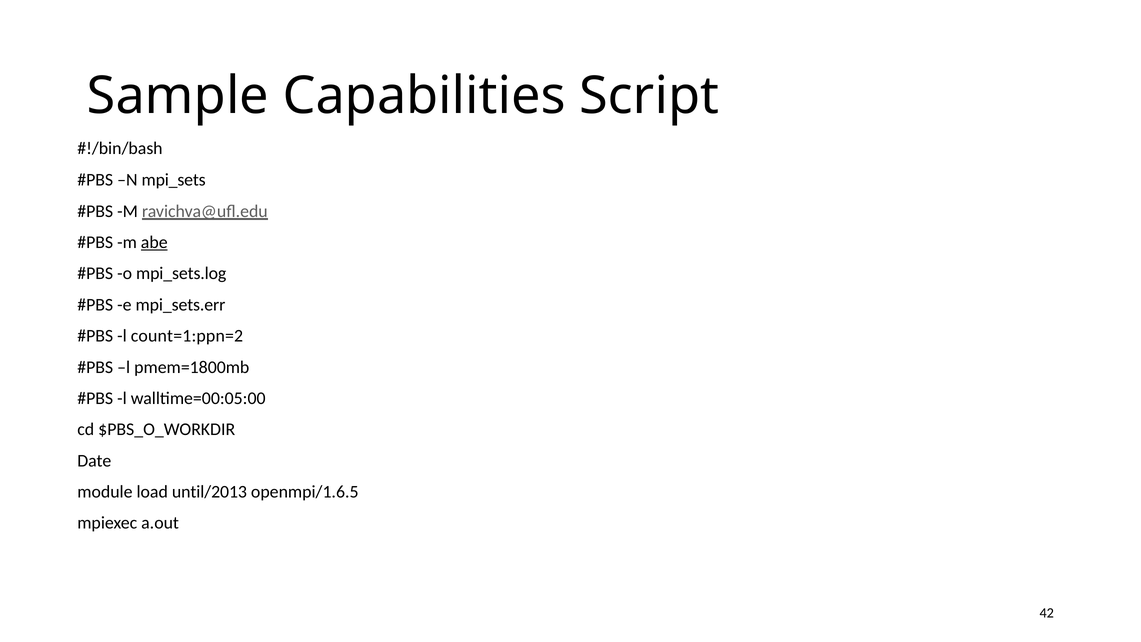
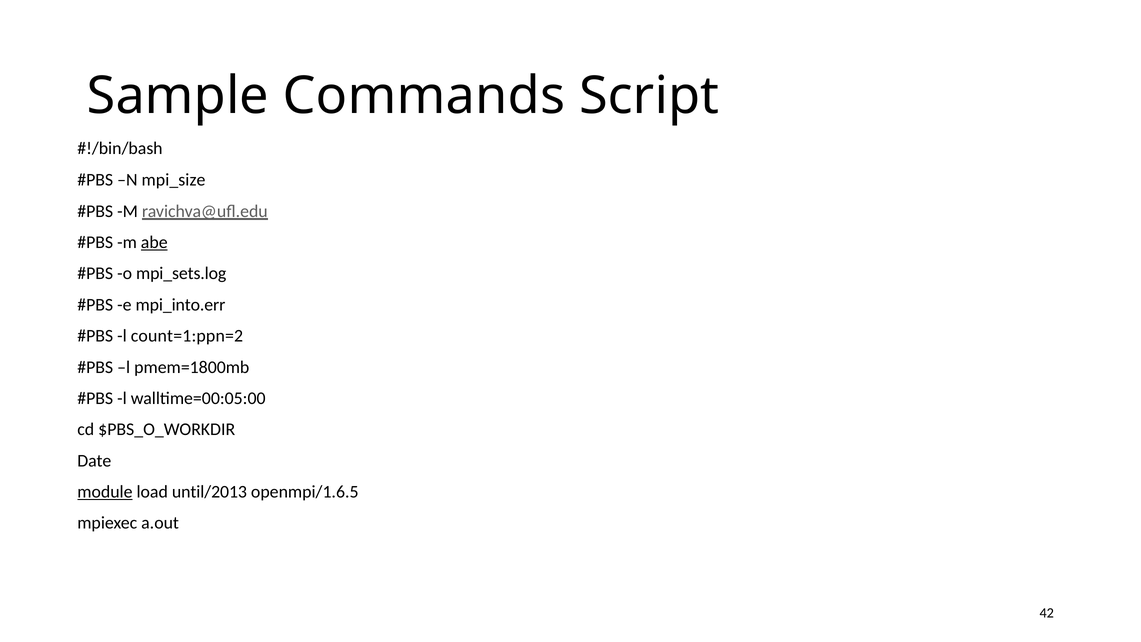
Capabilities: Capabilities -> Commands
mpi_sets: mpi_sets -> mpi_size
mpi_sets.err: mpi_sets.err -> mpi_into.err
module underline: none -> present
